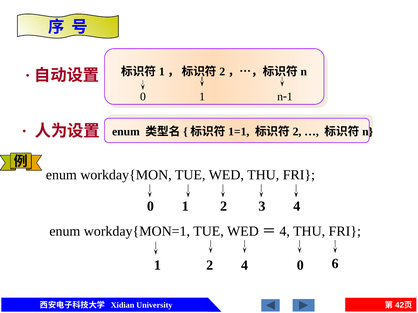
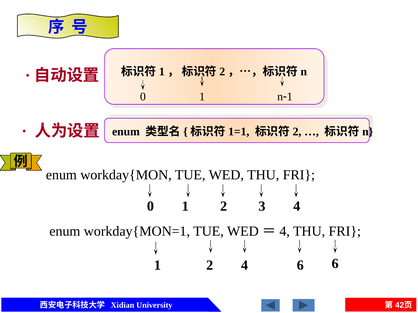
4 0: 0 -> 6
